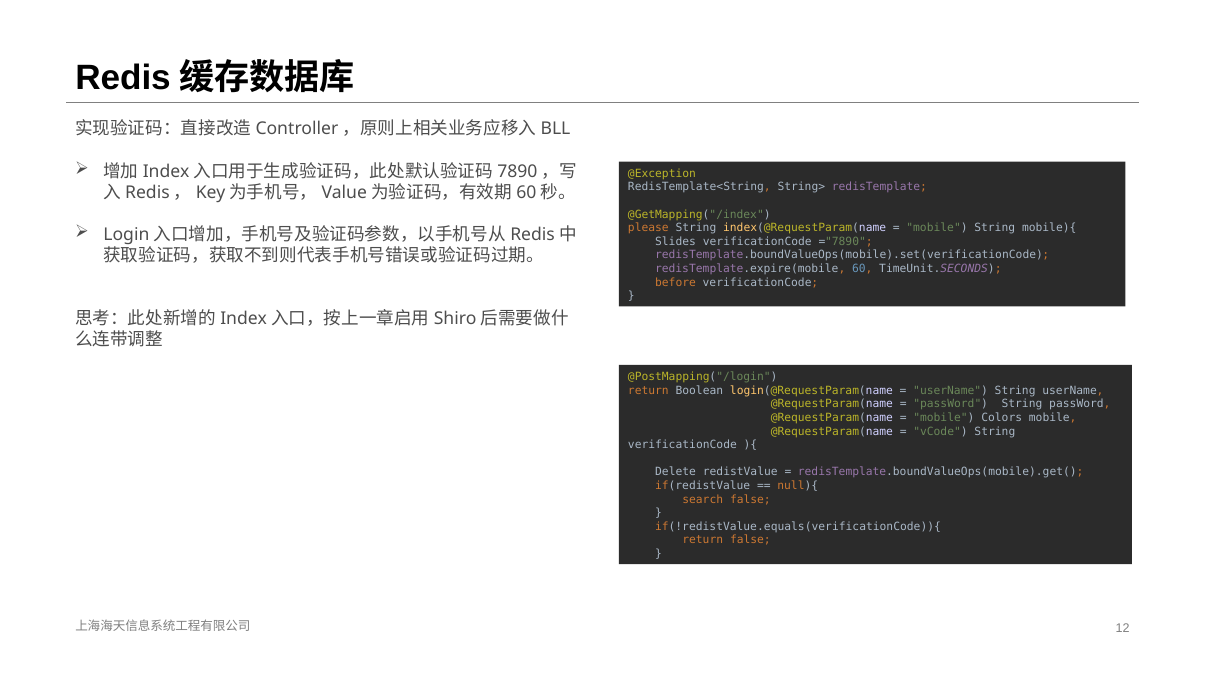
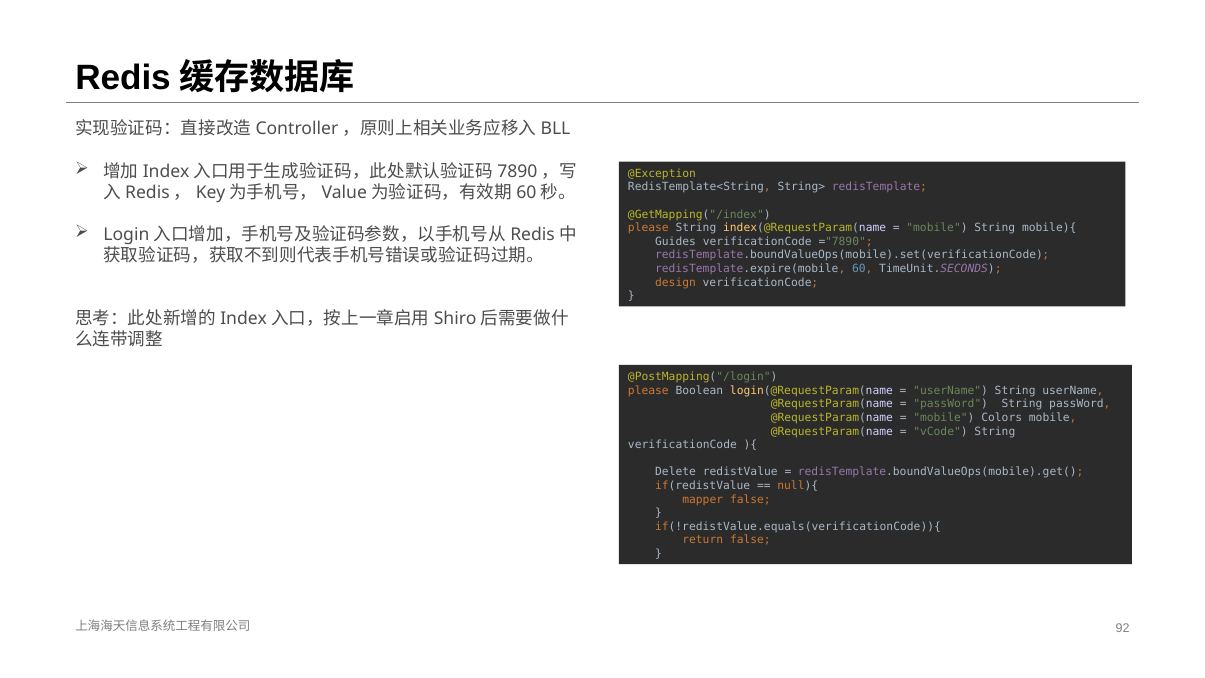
Slides: Slides -> Guides
before: before -> design
return at (648, 390): return -> please
search: search -> mapper
12: 12 -> 92
